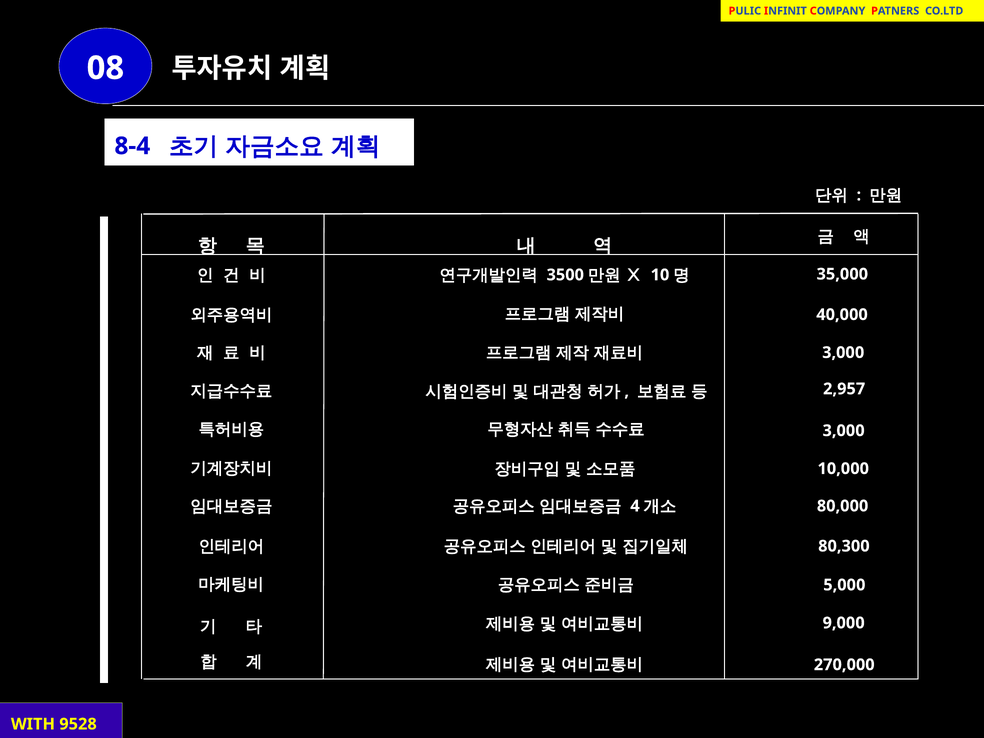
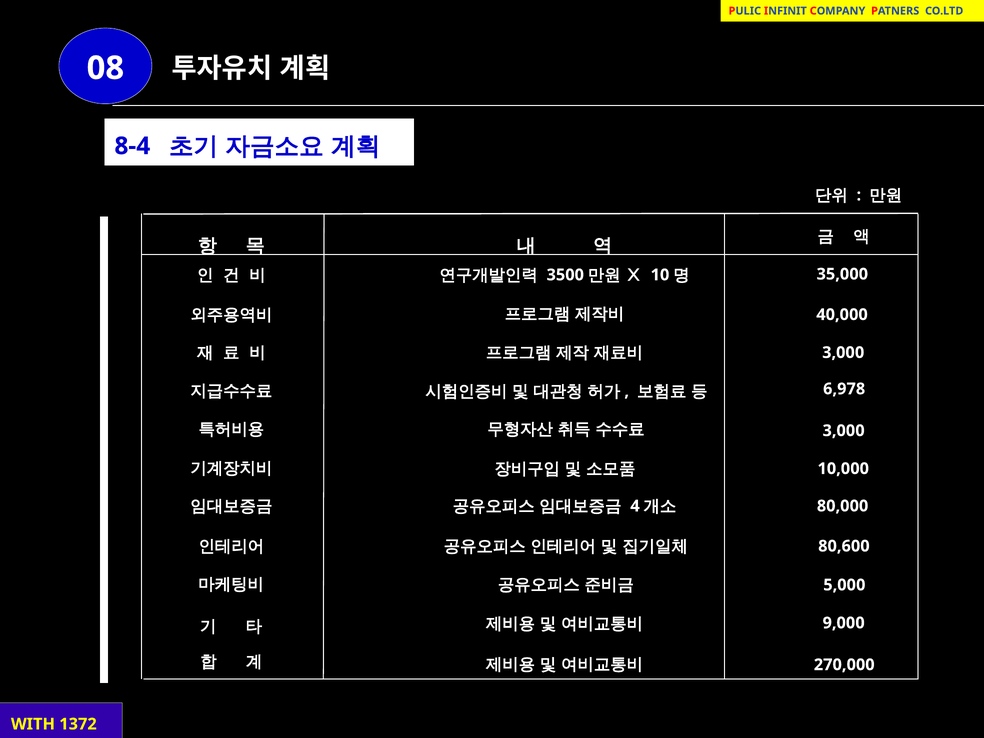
2,957: 2,957 -> 6,978
80,300: 80,300 -> 80,600
9528: 9528 -> 1372
